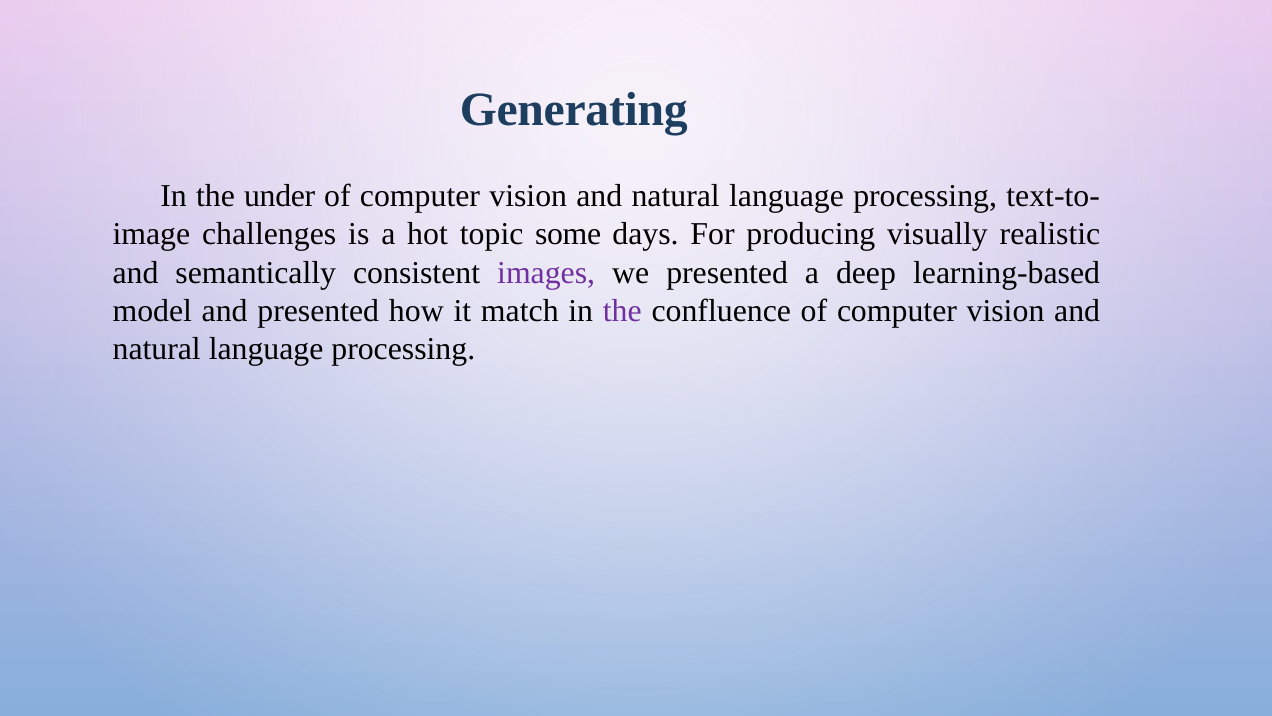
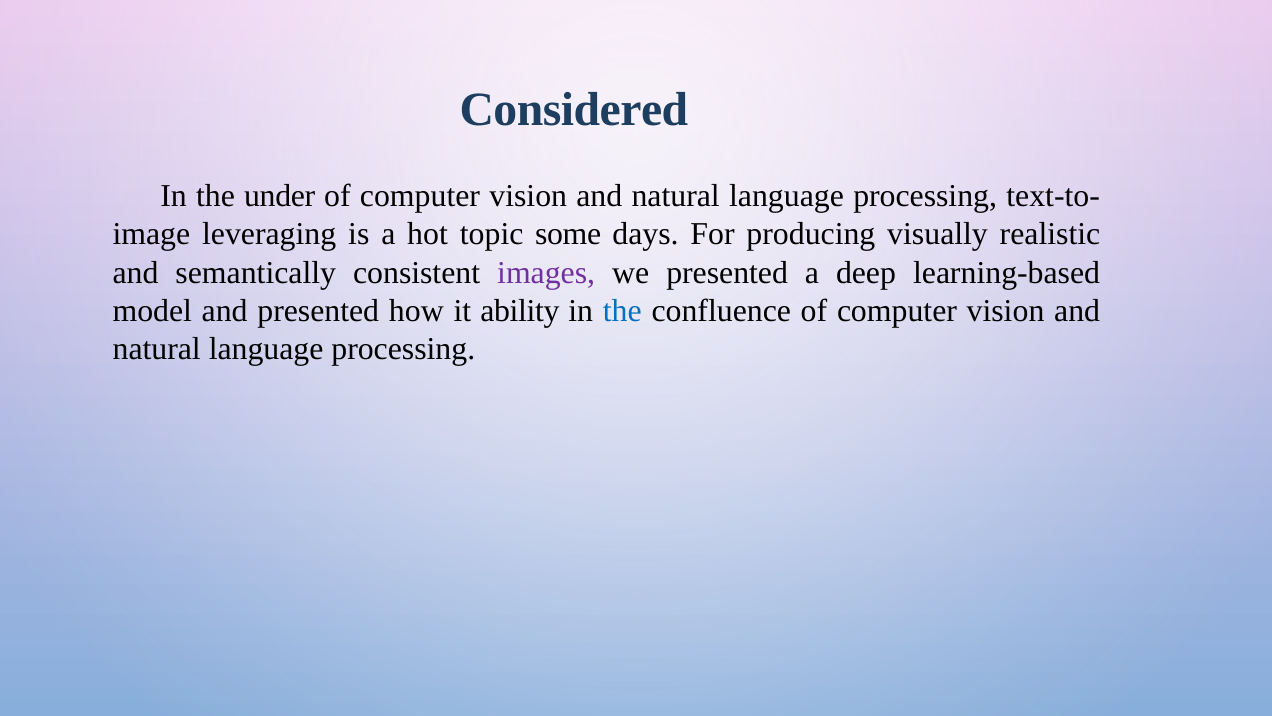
Generating: Generating -> Considered
challenges: challenges -> leveraging
match: match -> ability
the at (622, 311) colour: purple -> blue
